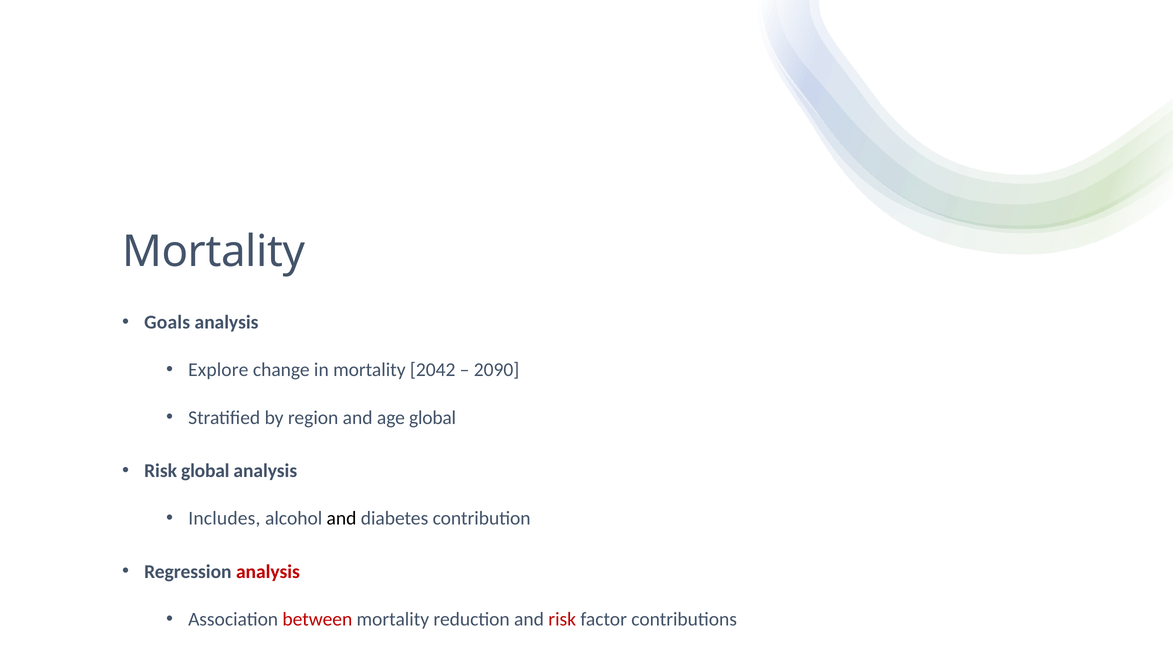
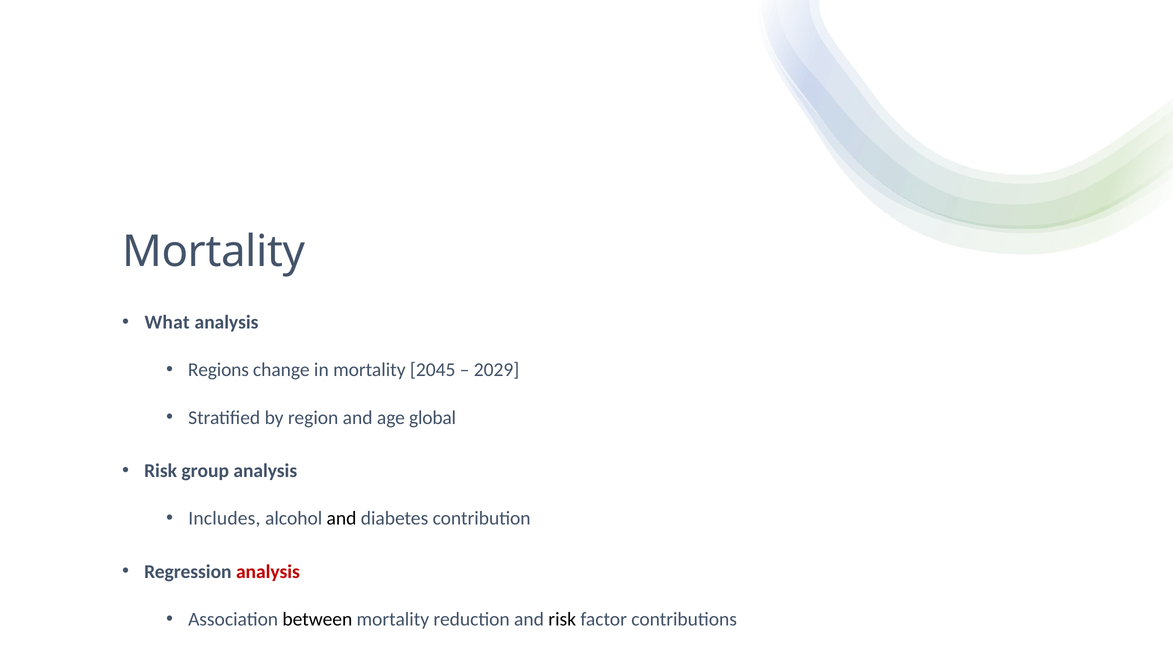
Goals: Goals -> What
Explore: Explore -> Regions
2042: 2042 -> 2045
2090: 2090 -> 2029
Risk global: global -> group
between colour: red -> black
risk at (562, 619) colour: red -> black
